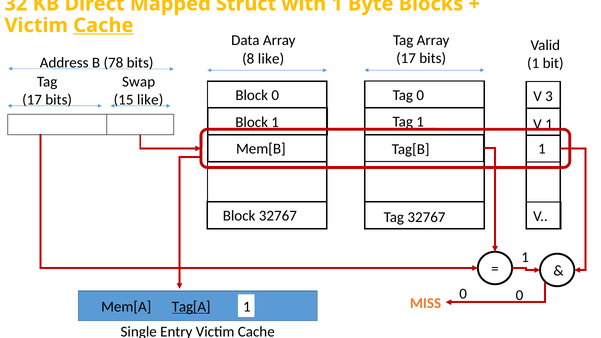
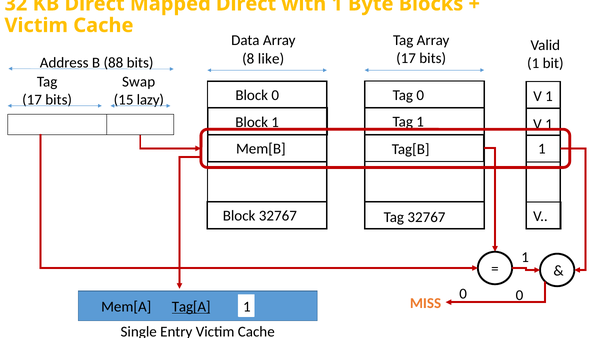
Mapped Struct: Struct -> Direct
Cache at (103, 25) underline: present -> none
78: 78 -> 88
3 at (549, 97): 3 -> 1
15 like: like -> lazy
